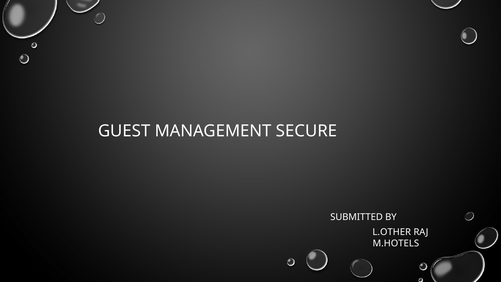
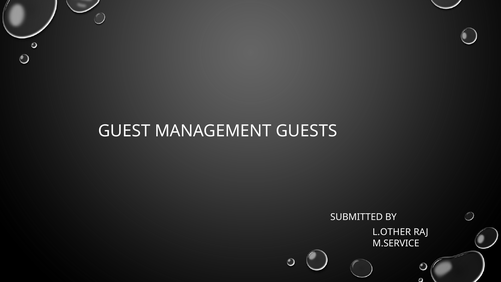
SECURE: SECURE -> GUESTS
M.HOTELS: M.HOTELS -> M.SERVICE
